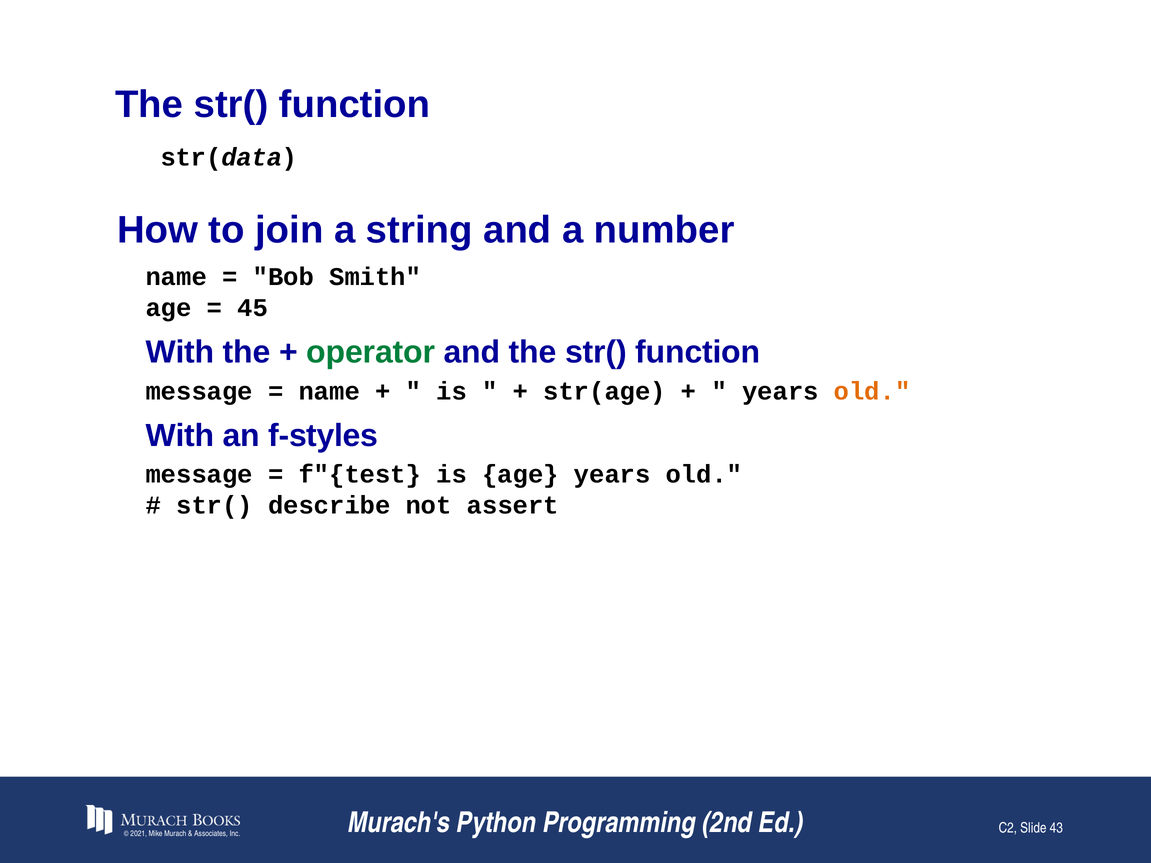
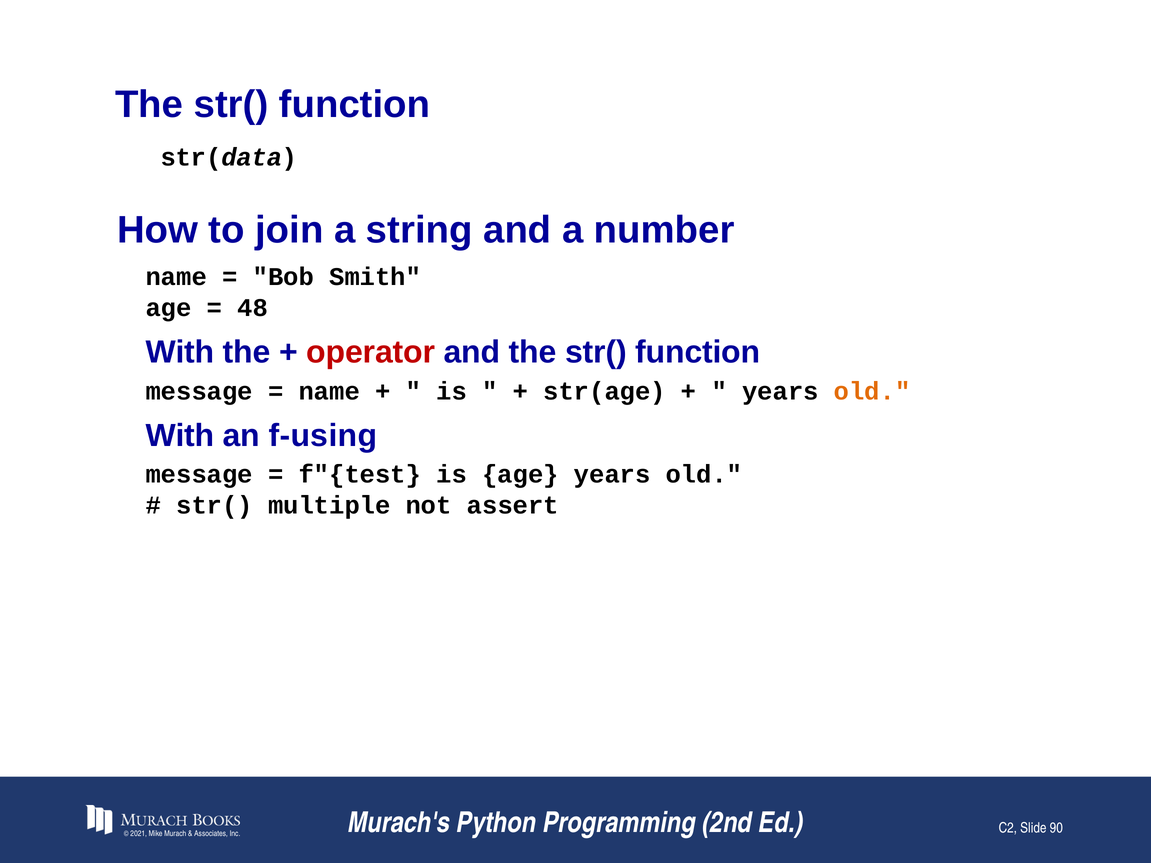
45: 45 -> 48
operator colour: green -> red
f-styles: f-styles -> f-using
describe: describe -> multiple
43: 43 -> 90
